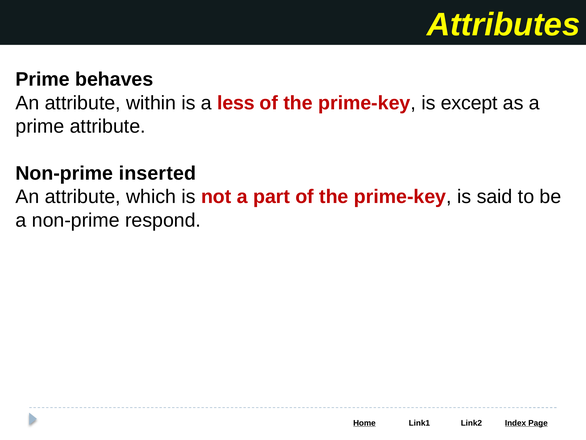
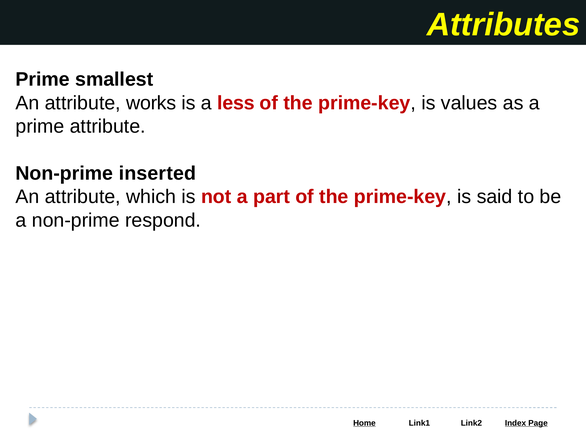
behaves: behaves -> smallest
within: within -> works
except: except -> values
